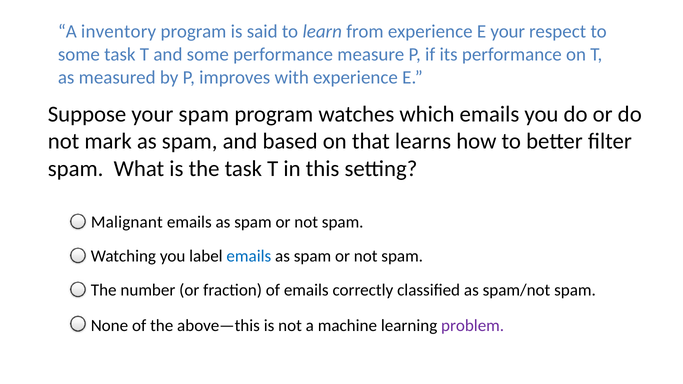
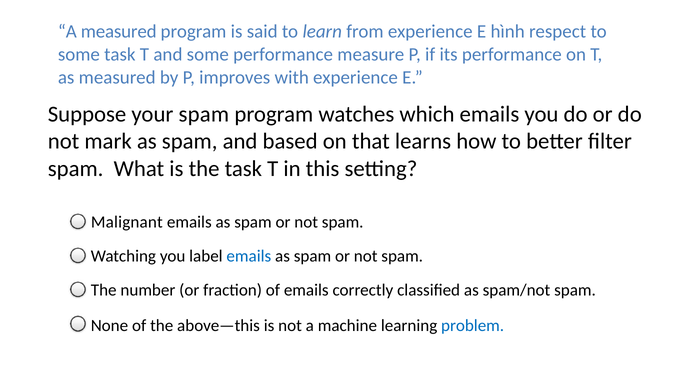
A inventory: inventory -> measured
E your: your -> hình
problem colour: purple -> blue
